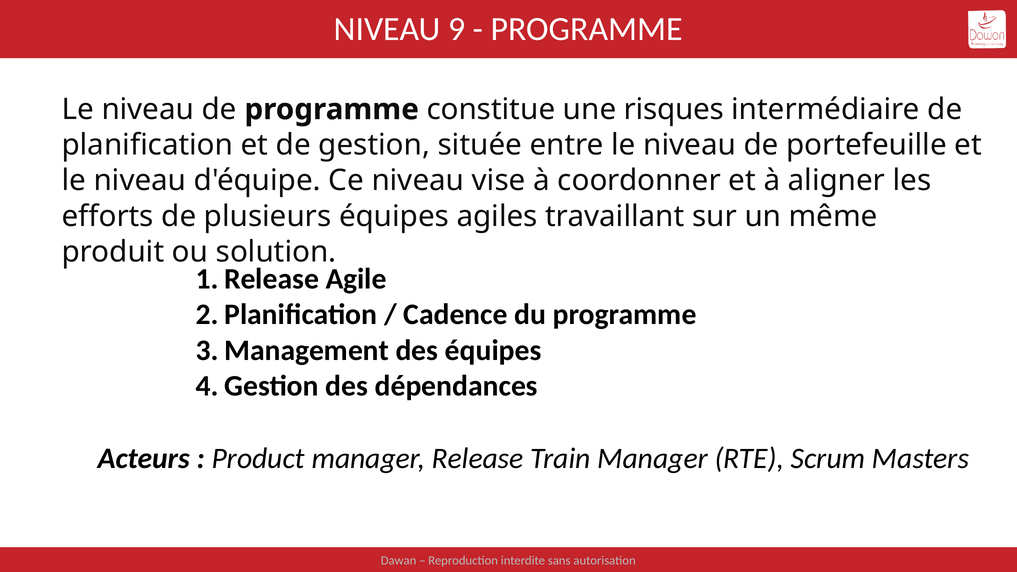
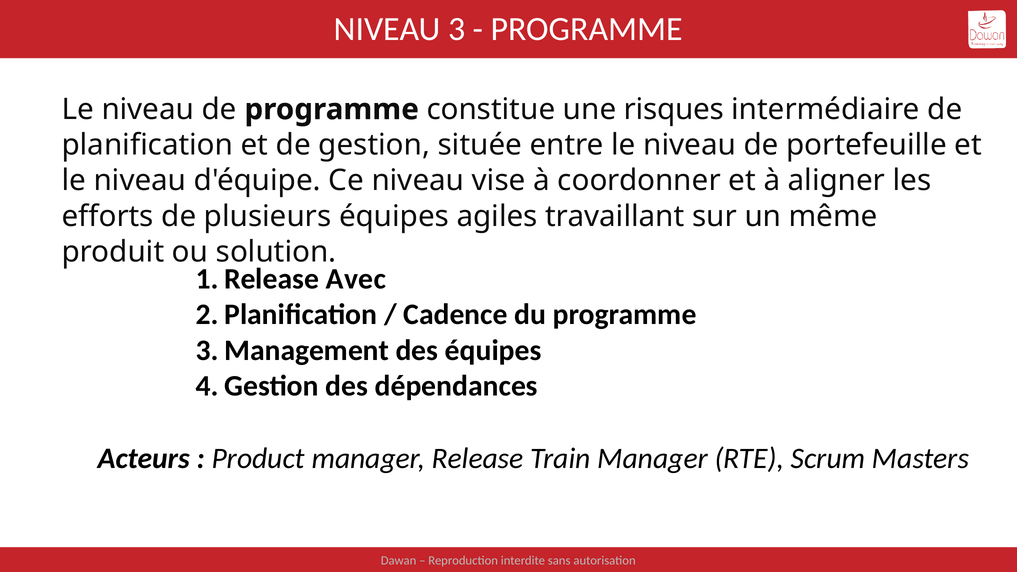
9: 9 -> 3
Agile: Agile -> Avec
